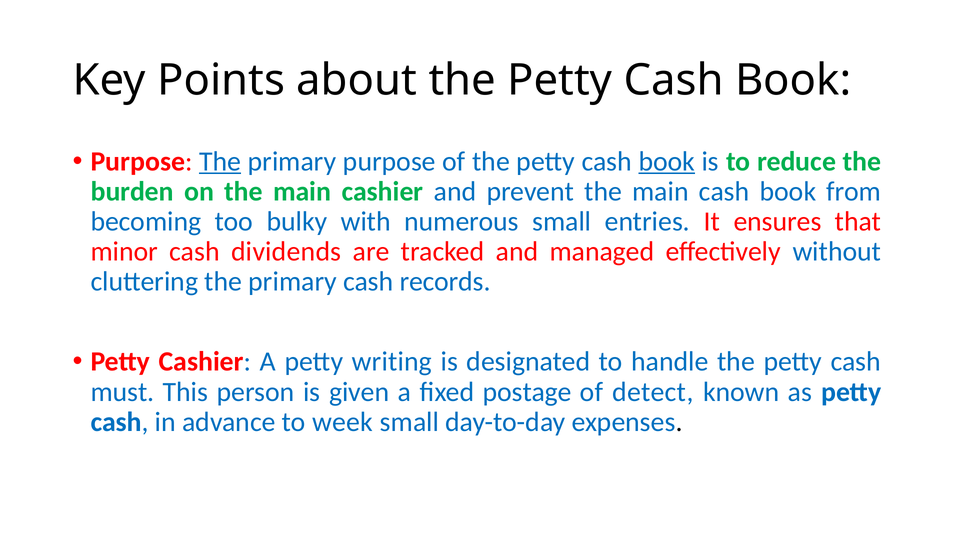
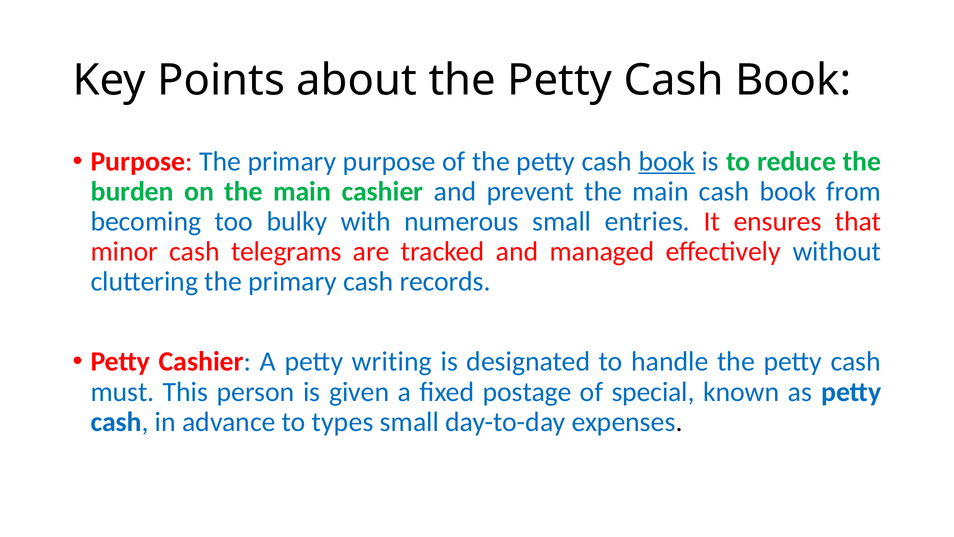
The at (220, 161) underline: present -> none
dividends: dividends -> telegrams
detect: detect -> special
week: week -> types
